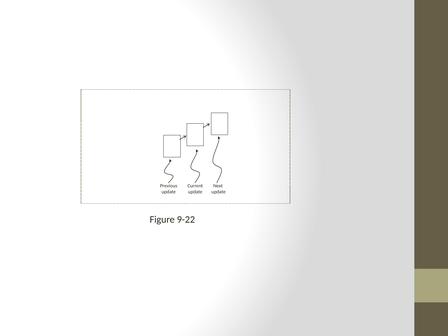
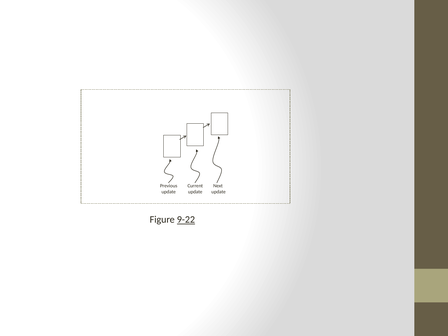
9-22 underline: none -> present
